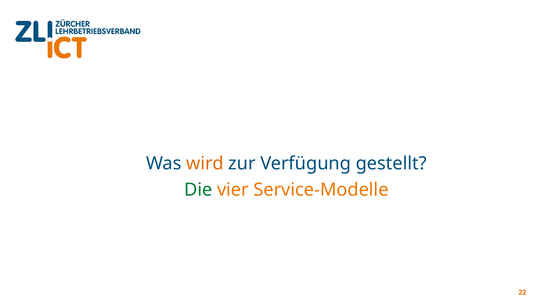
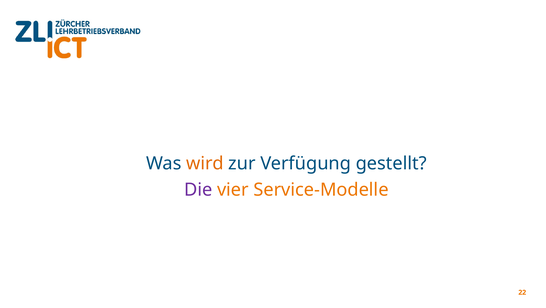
Die colour: green -> purple
